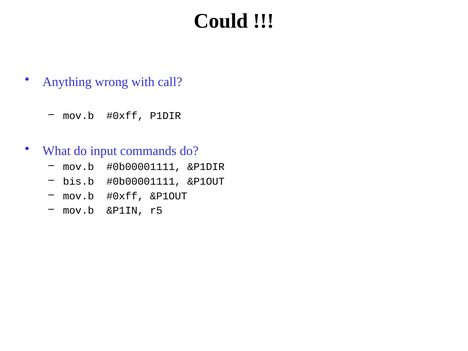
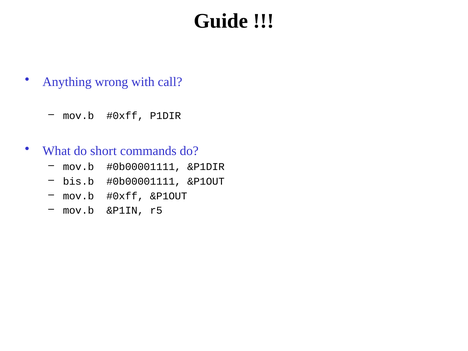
Could: Could -> Guide
input: input -> short
